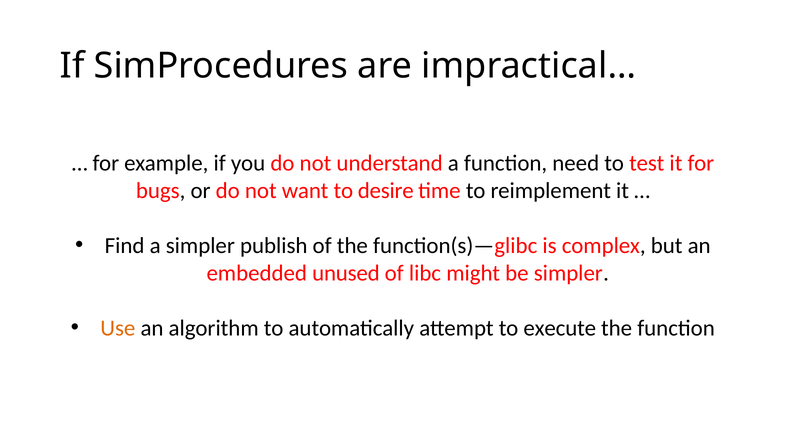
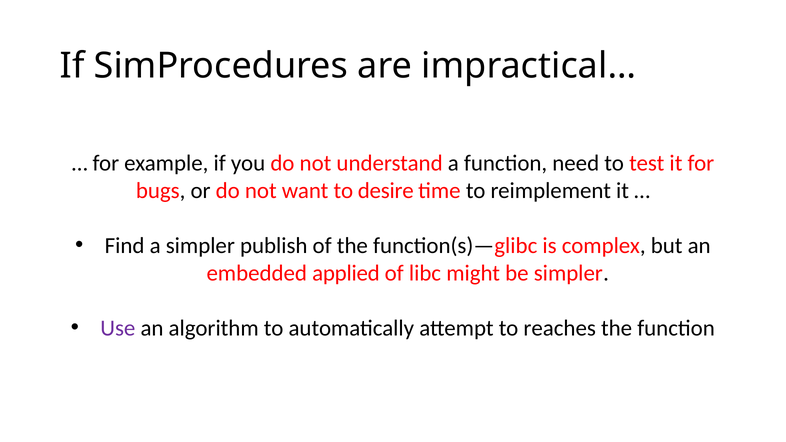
unused: unused -> applied
Use colour: orange -> purple
execute: execute -> reaches
